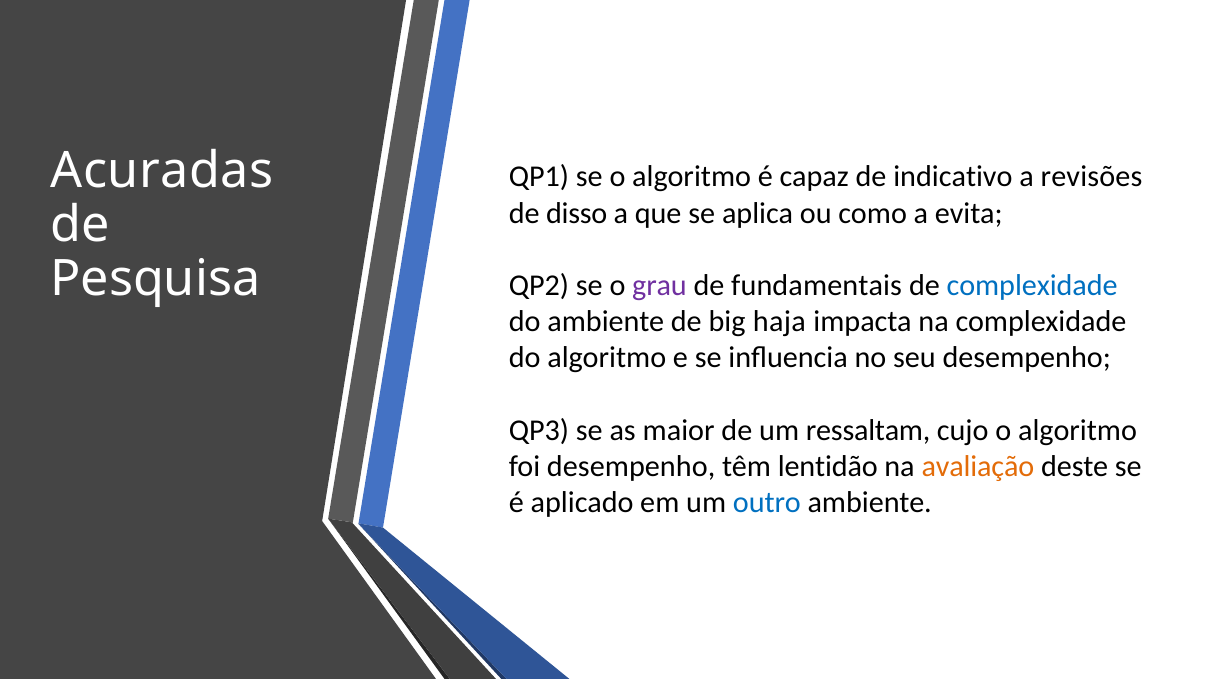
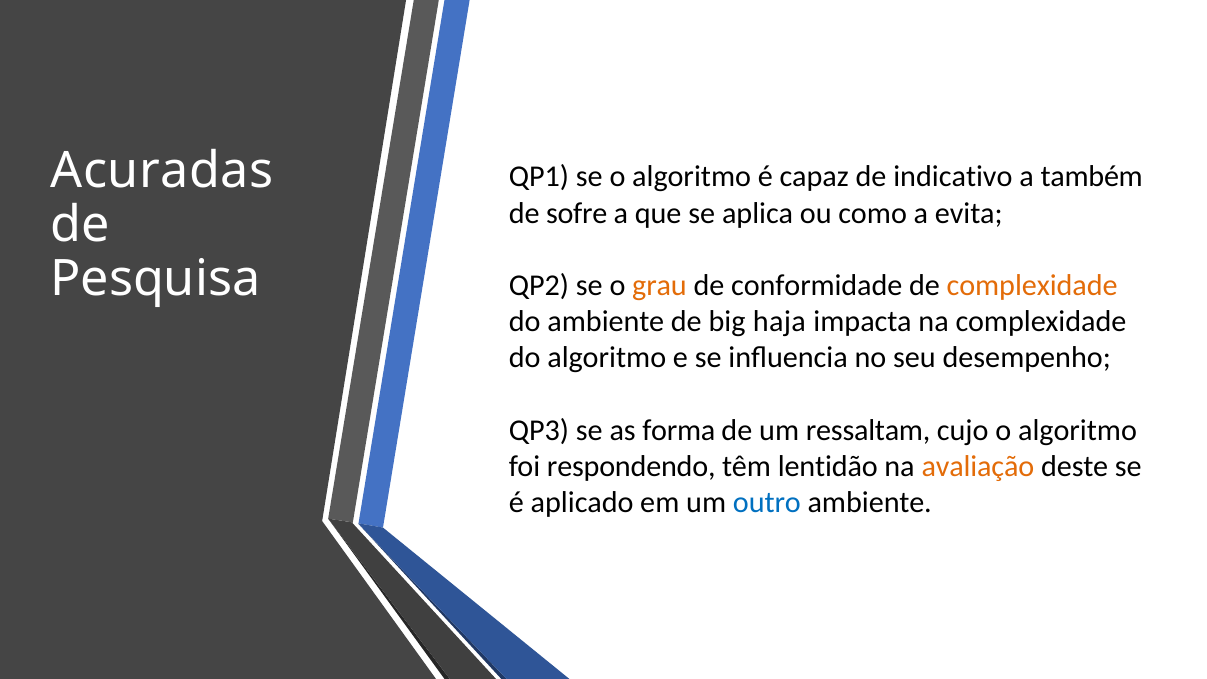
revisões: revisões -> também
disso: disso -> sofre
grau colour: purple -> orange
fundamentais: fundamentais -> conformidade
complexidade at (1032, 286) colour: blue -> orange
maior: maior -> forma
foi desempenho: desempenho -> respondendo
